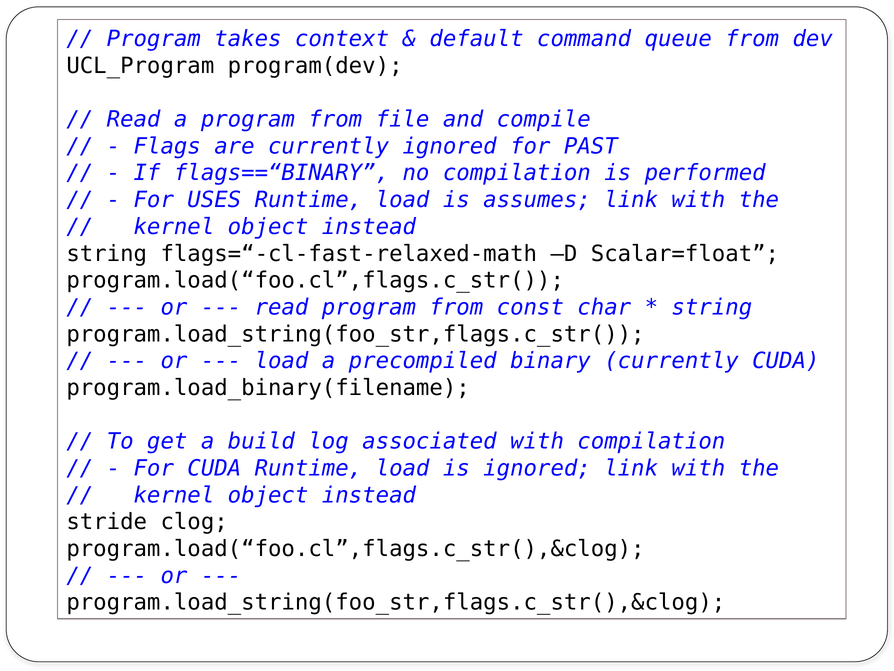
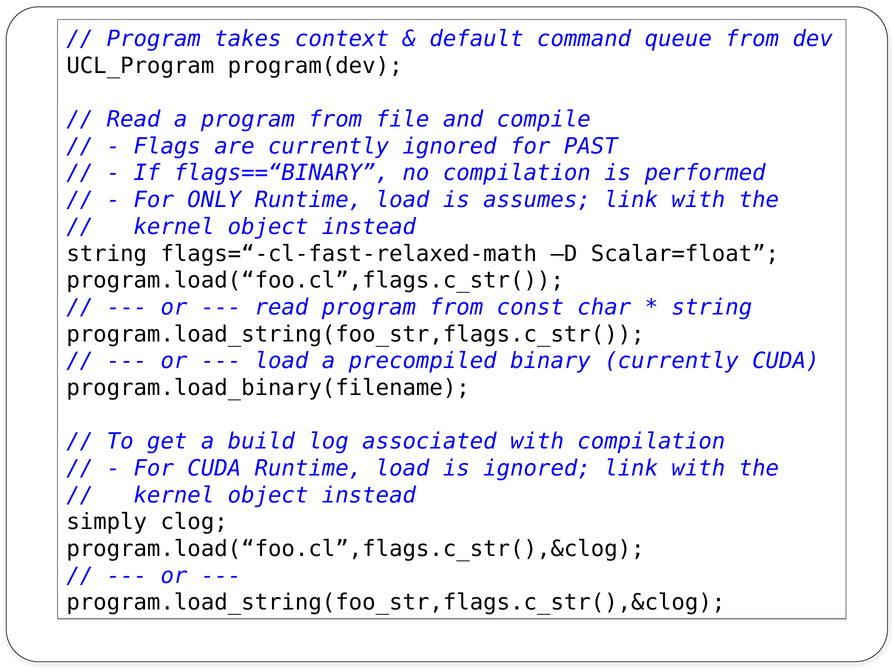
USES: USES -> ONLY
stride: stride -> simply
